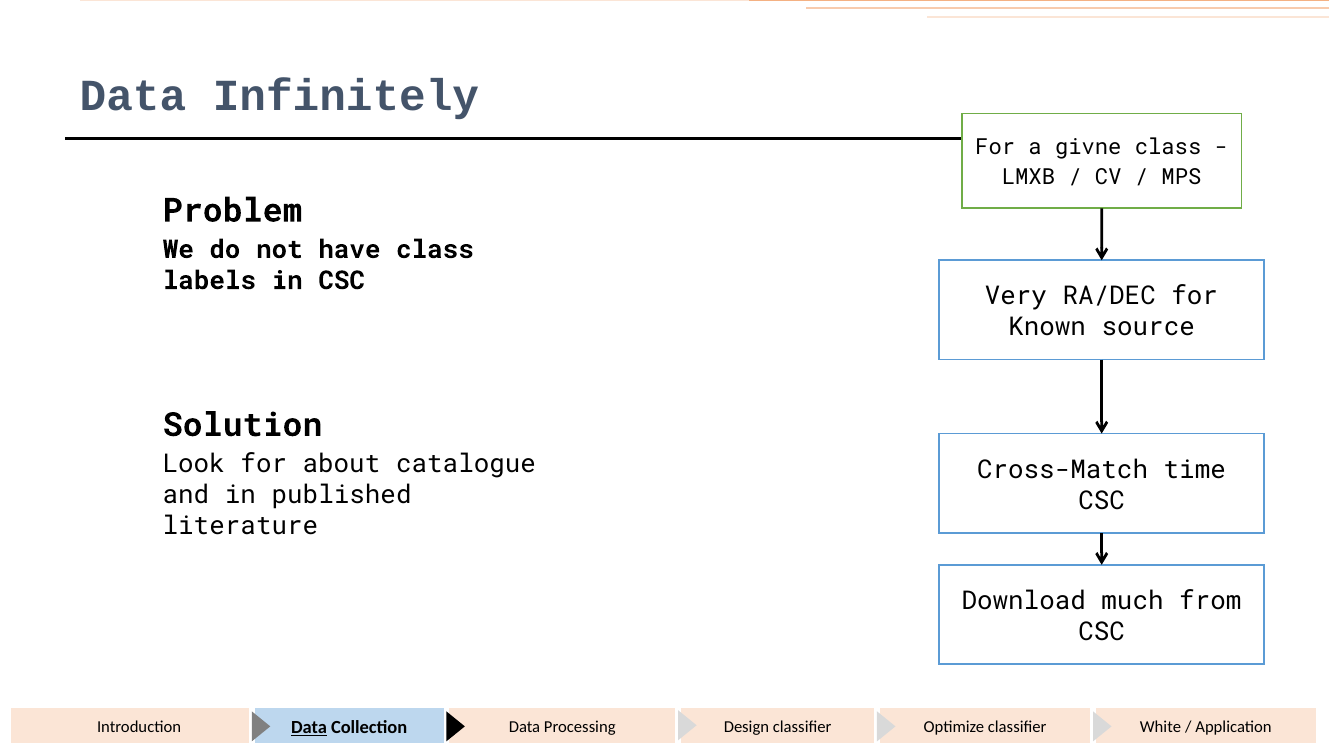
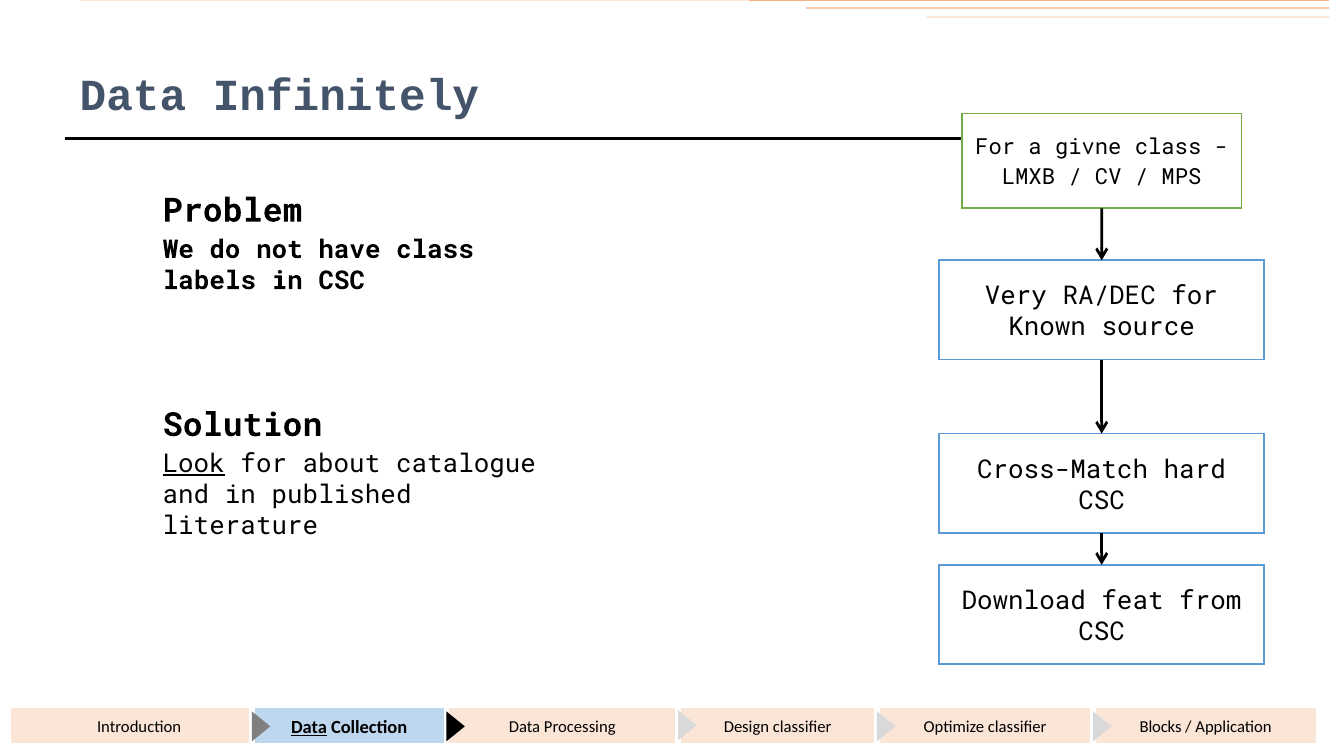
Look underline: none -> present
time: time -> hard
much: much -> feat
White: White -> Blocks
